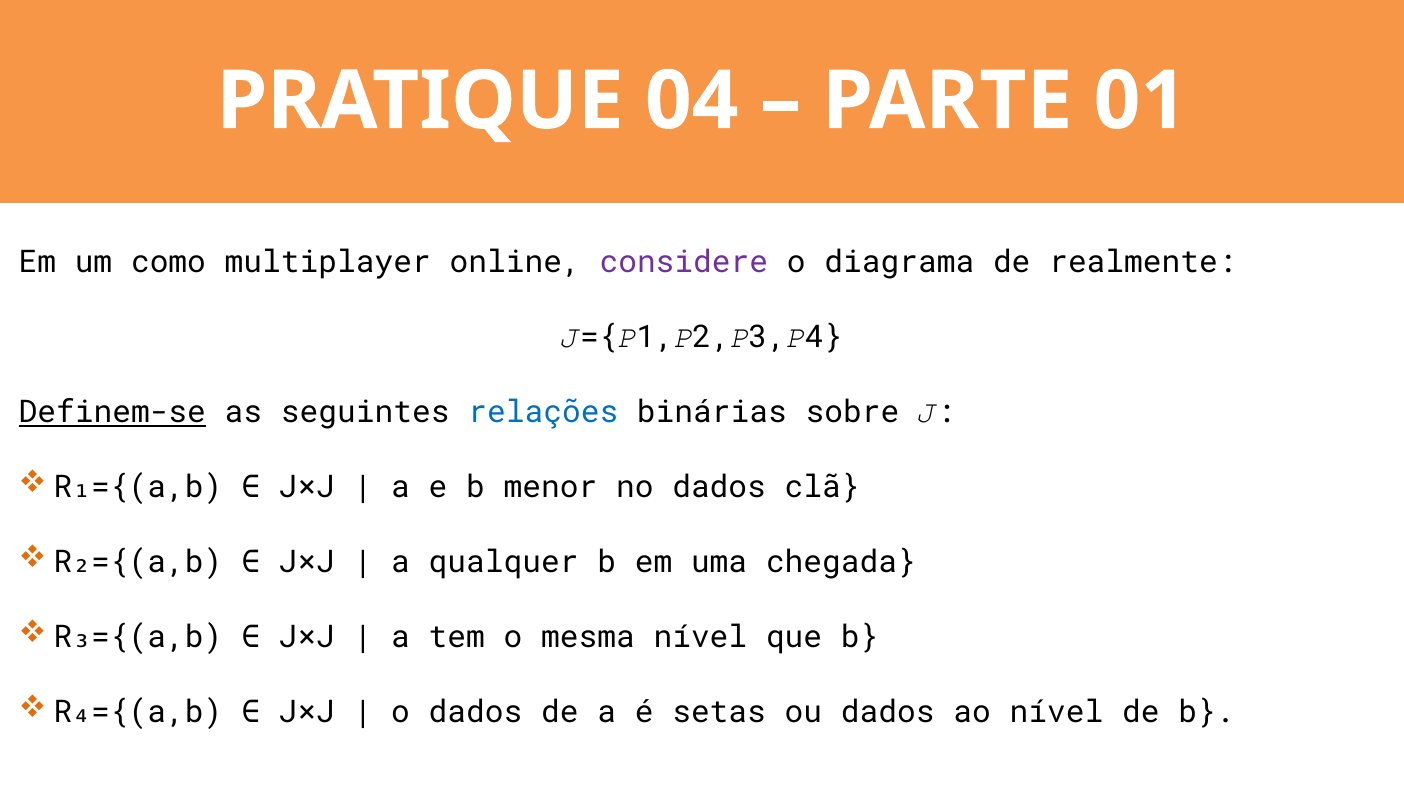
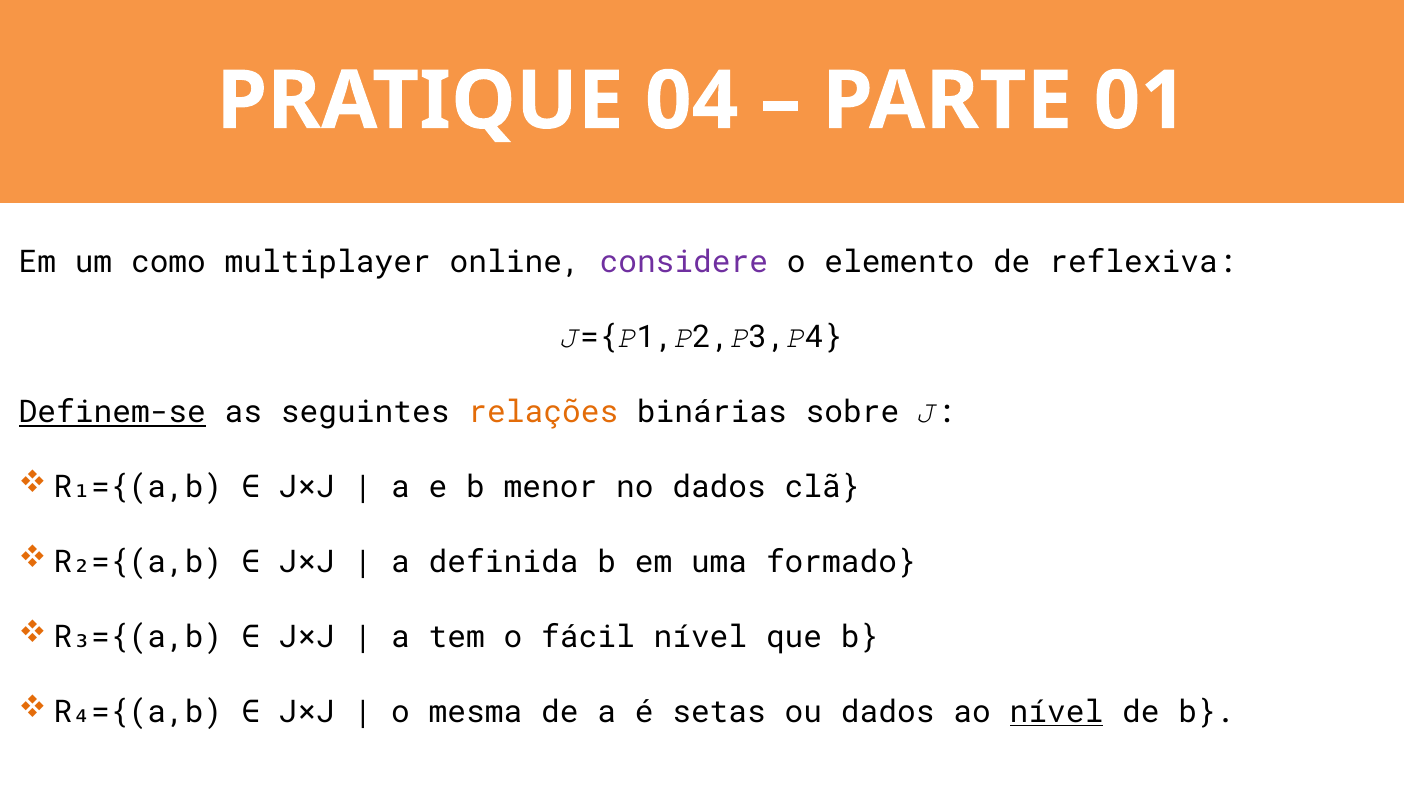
diagrama: diagrama -> elemento
realmente: realmente -> reflexiva
relações colour: blue -> orange
qualquer: qualquer -> definida
chegada: chegada -> formado
mesma: mesma -> fácil
o dados: dados -> mesma
nível at (1056, 712) underline: none -> present
